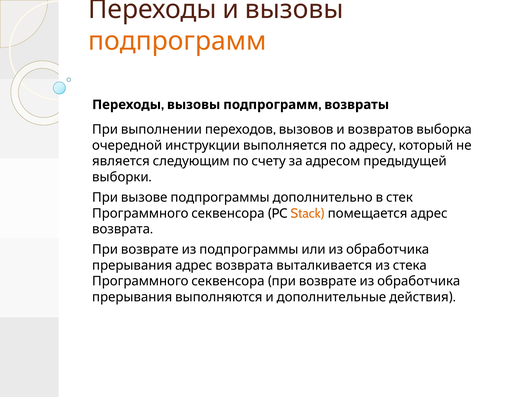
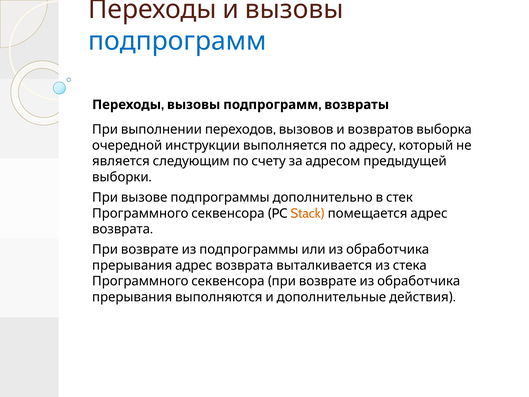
подпрограмм colour: orange -> blue
